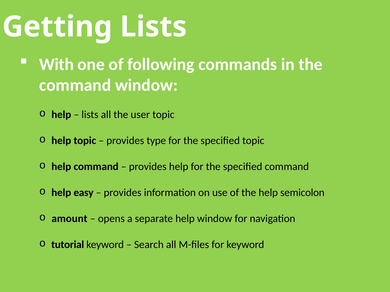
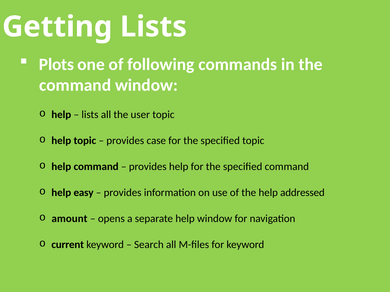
With: With -> Plots
type: type -> case
semicolon: semicolon -> addressed
tutorial: tutorial -> current
